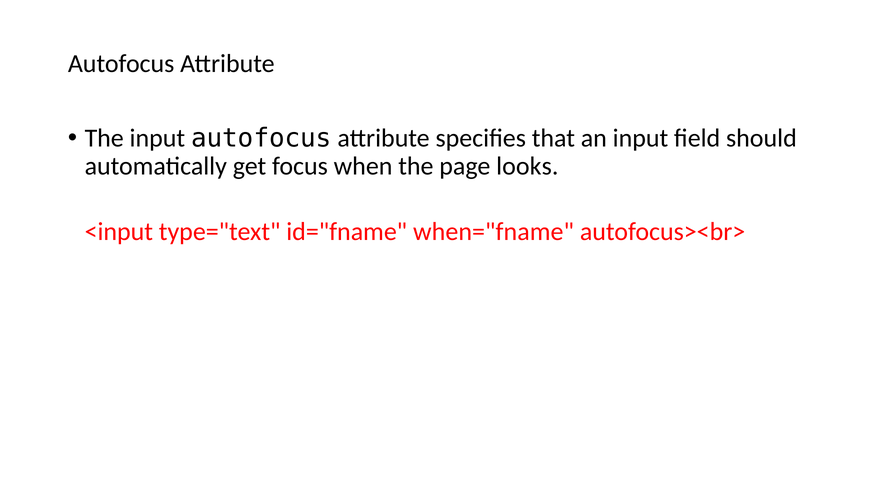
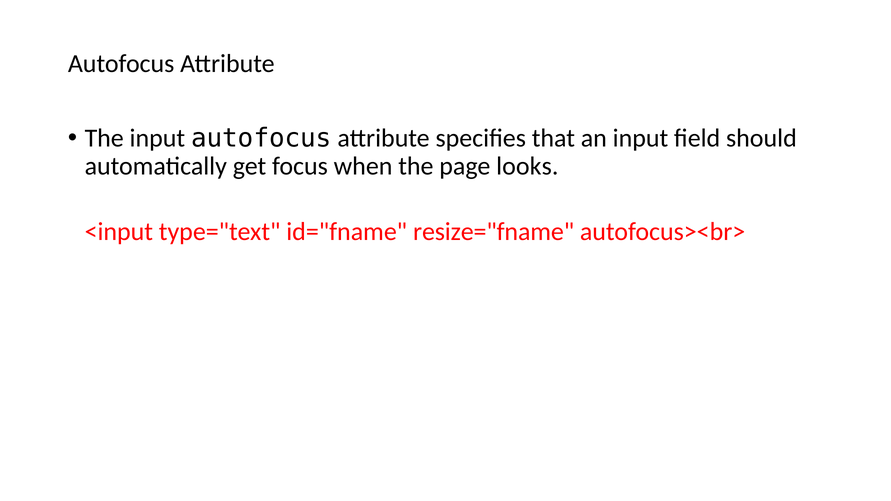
when="fname: when="fname -> resize="fname
